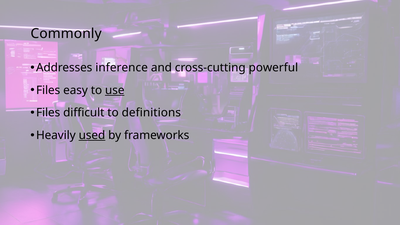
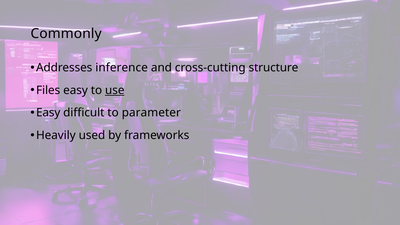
powerful: powerful -> structure
Files at (48, 113): Files -> Easy
definitions: definitions -> parameter
used underline: present -> none
